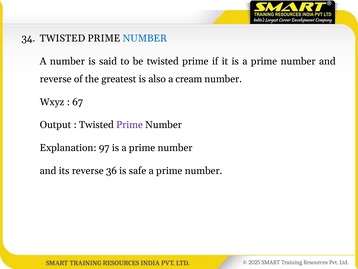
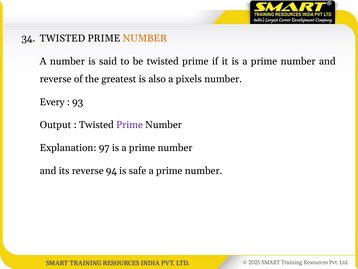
NUMBER at (145, 38) colour: blue -> orange
cream: cream -> pixels
Wxyz: Wxyz -> Every
67: 67 -> 93
36: 36 -> 94
